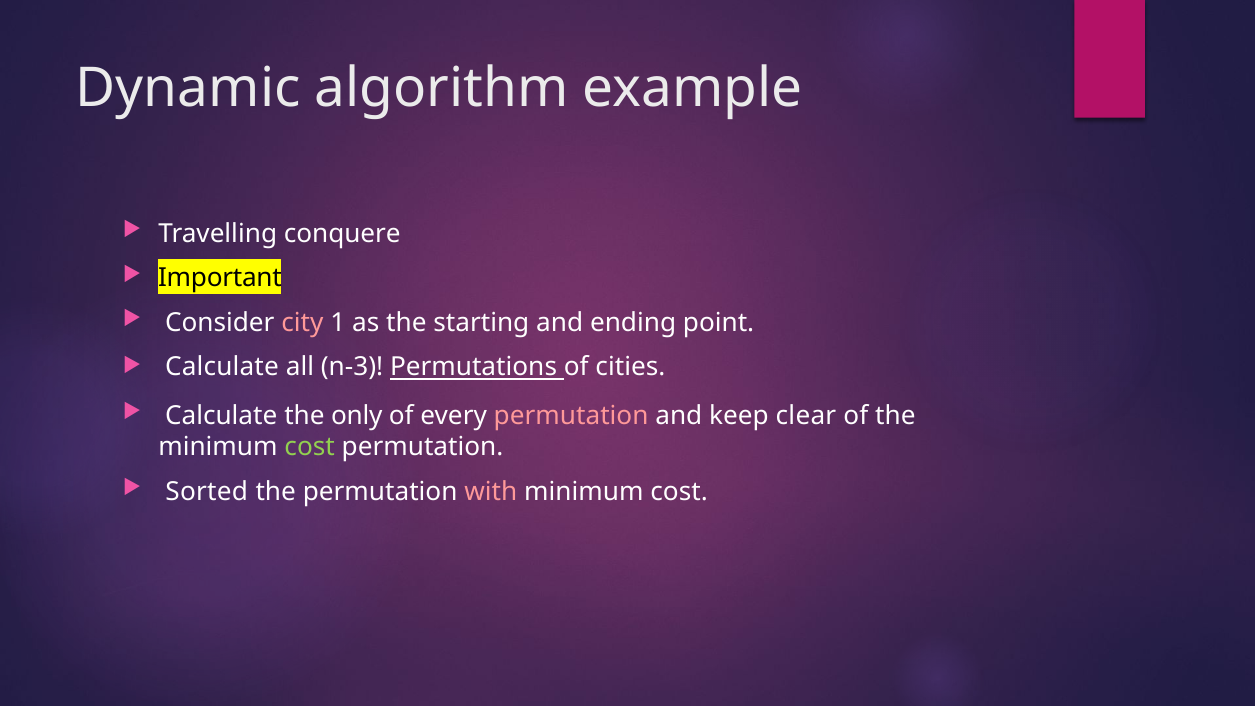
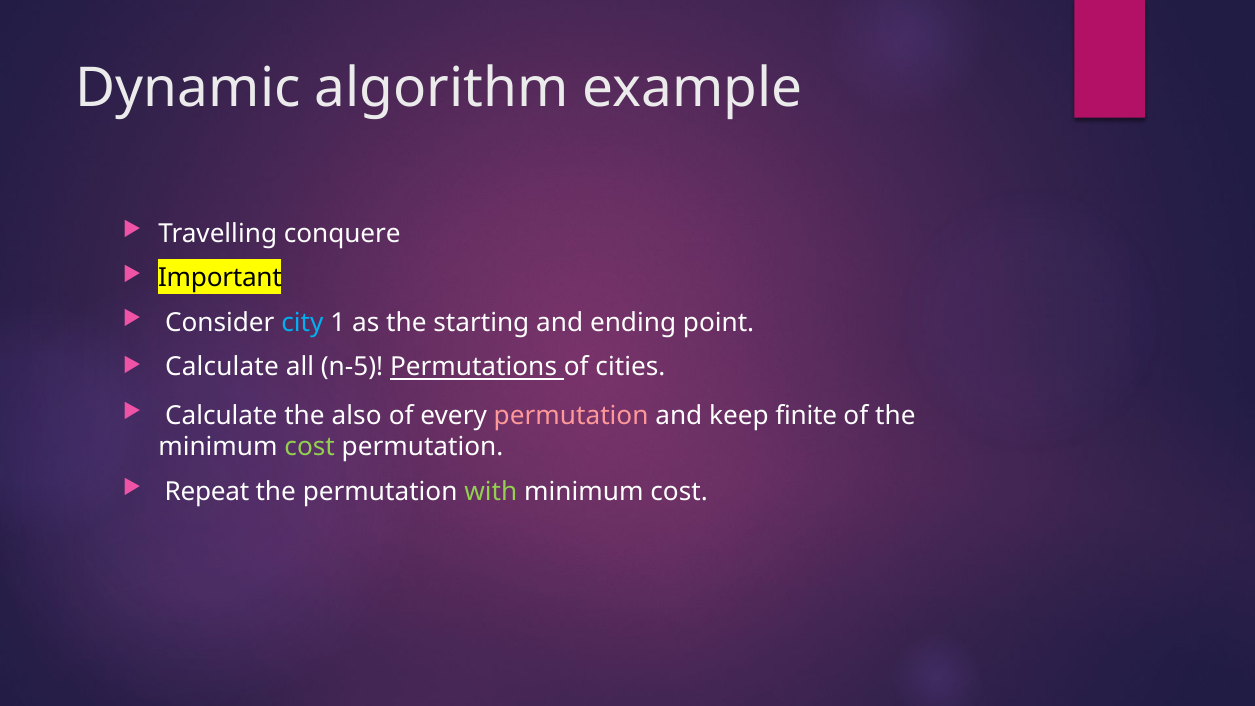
city colour: pink -> light blue
n-3: n-3 -> n-5
only: only -> also
clear: clear -> finite
Sorted: Sorted -> Repeat
with colour: pink -> light green
